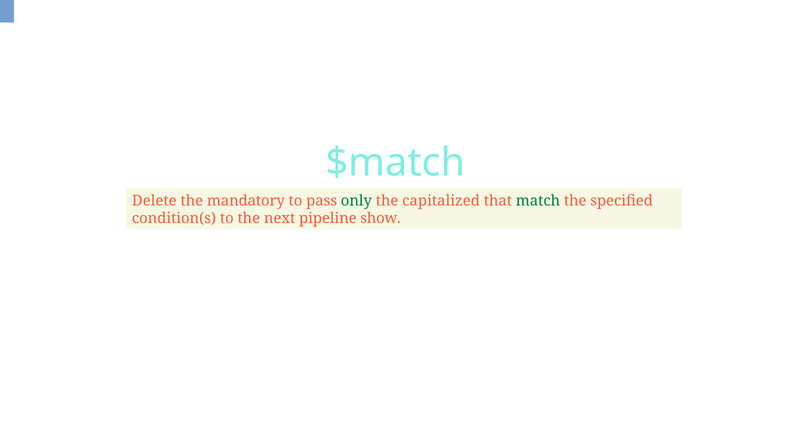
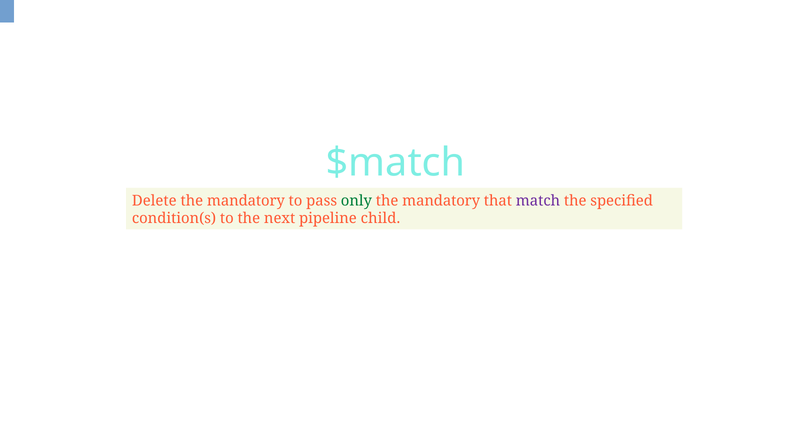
capitalized at (441, 201): capitalized -> mandatory
match colour: green -> purple
show: show -> child
